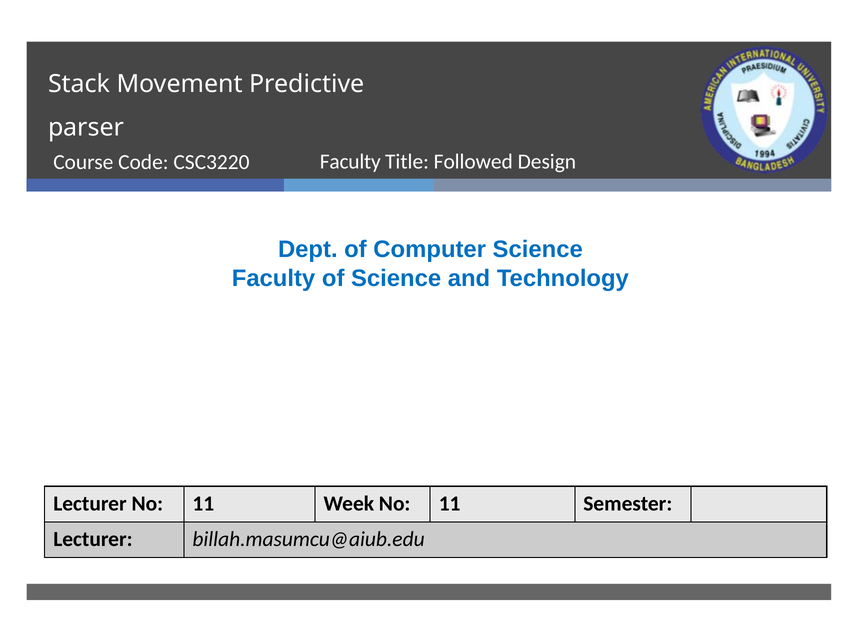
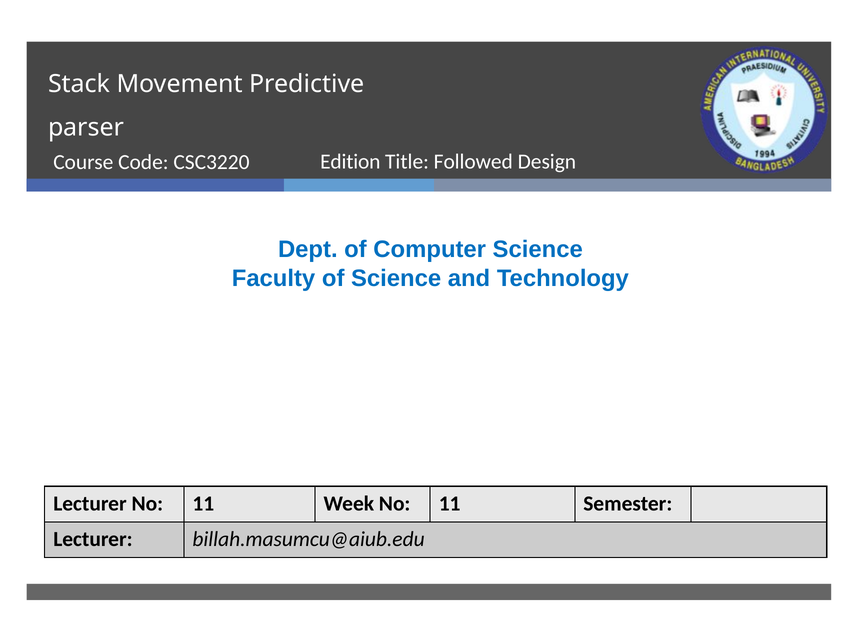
Faculty at (350, 162): Faculty -> Edition
